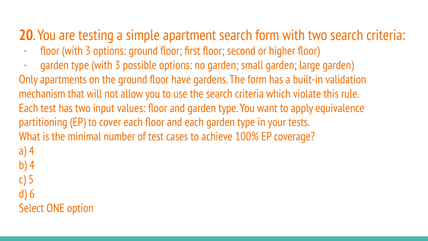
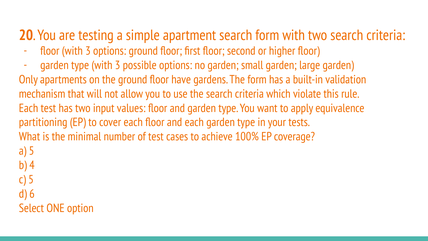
a 4: 4 -> 5
